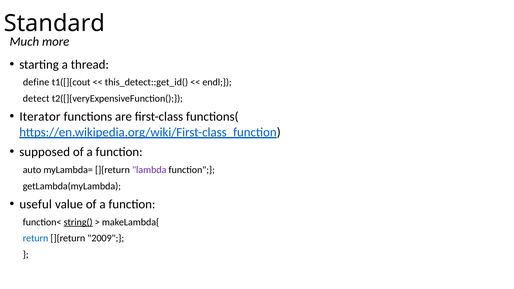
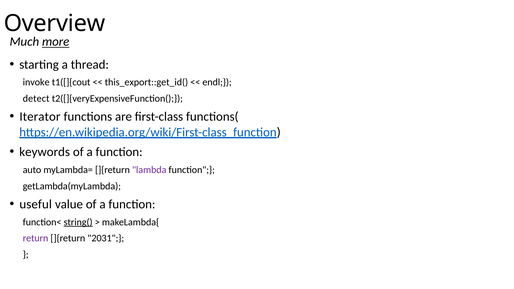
Standard: Standard -> Overview
more underline: none -> present
define: define -> invoke
this_detect::get_id(: this_detect::get_id( -> this_export::get_id(
supposed: supposed -> keywords
return colour: blue -> purple
2009: 2009 -> 2031
